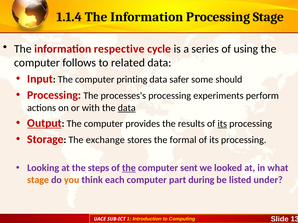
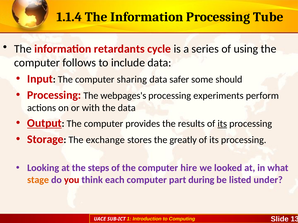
Processing Stage: Stage -> Tube
respective: respective -> retardants
related: related -> include
printing: printing -> sharing
processes's: processes's -> webpages's
data at (127, 108) underline: present -> none
formal: formal -> greatly
the at (129, 168) underline: present -> none
sent: sent -> hire
you colour: orange -> red
